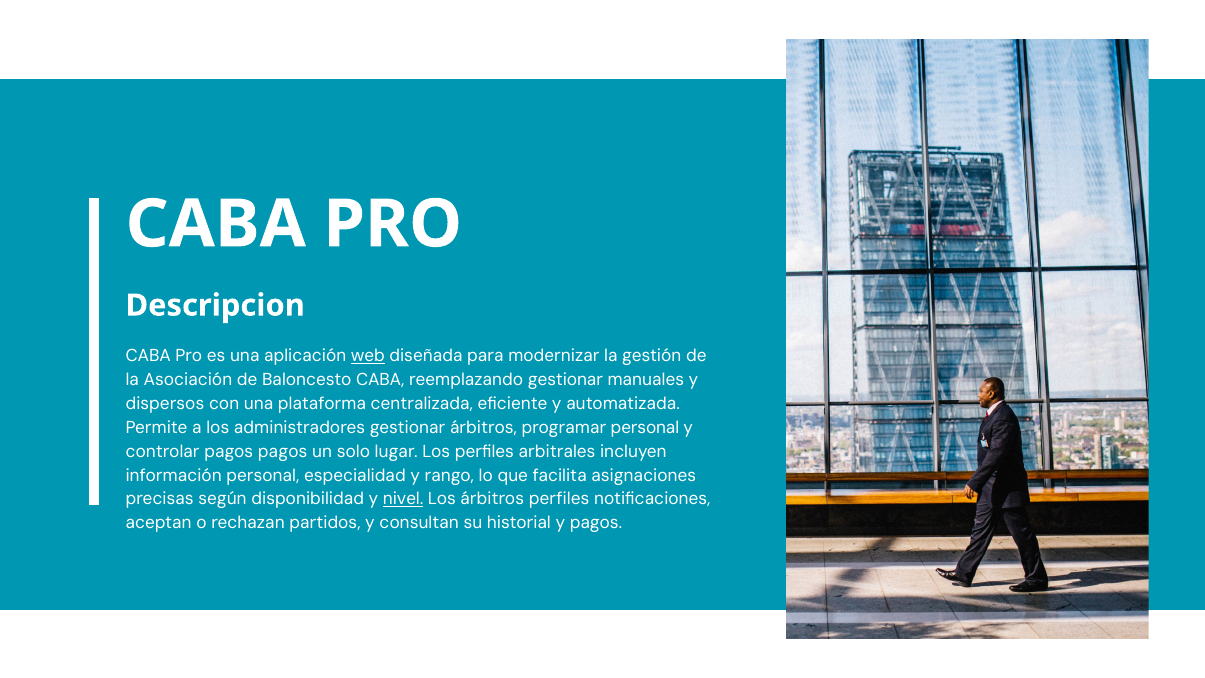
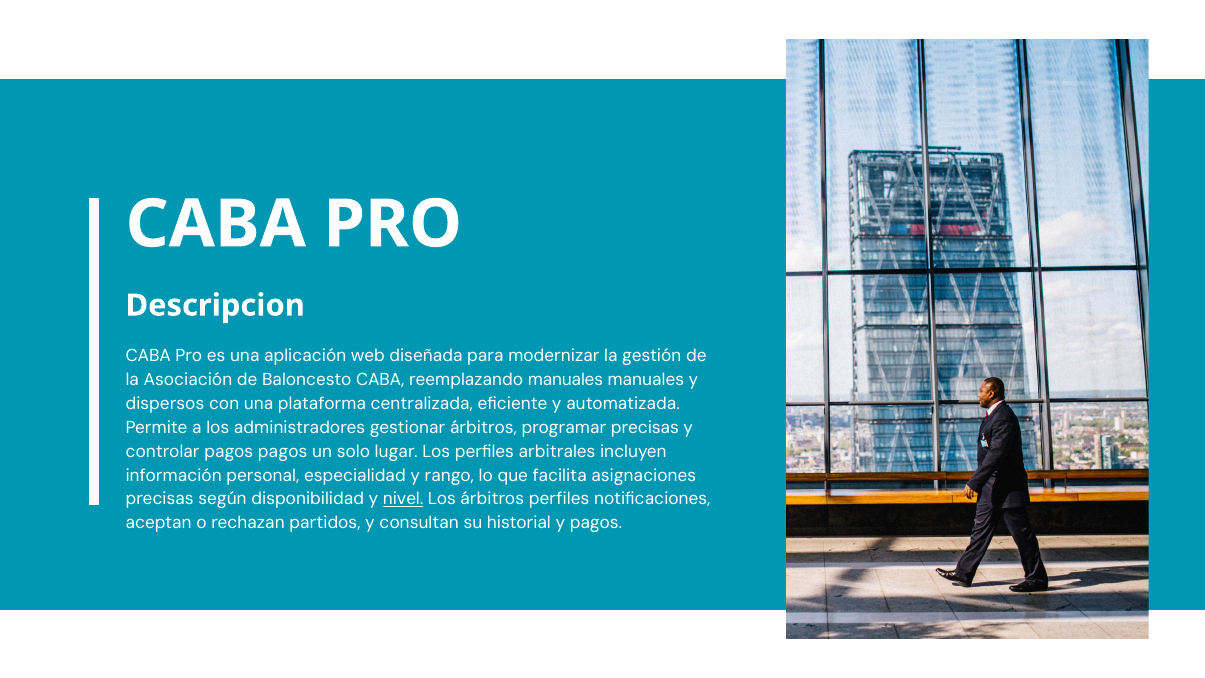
web underline: present -> none
reemplazando gestionar: gestionar -> manuales
programar personal: personal -> precisas
